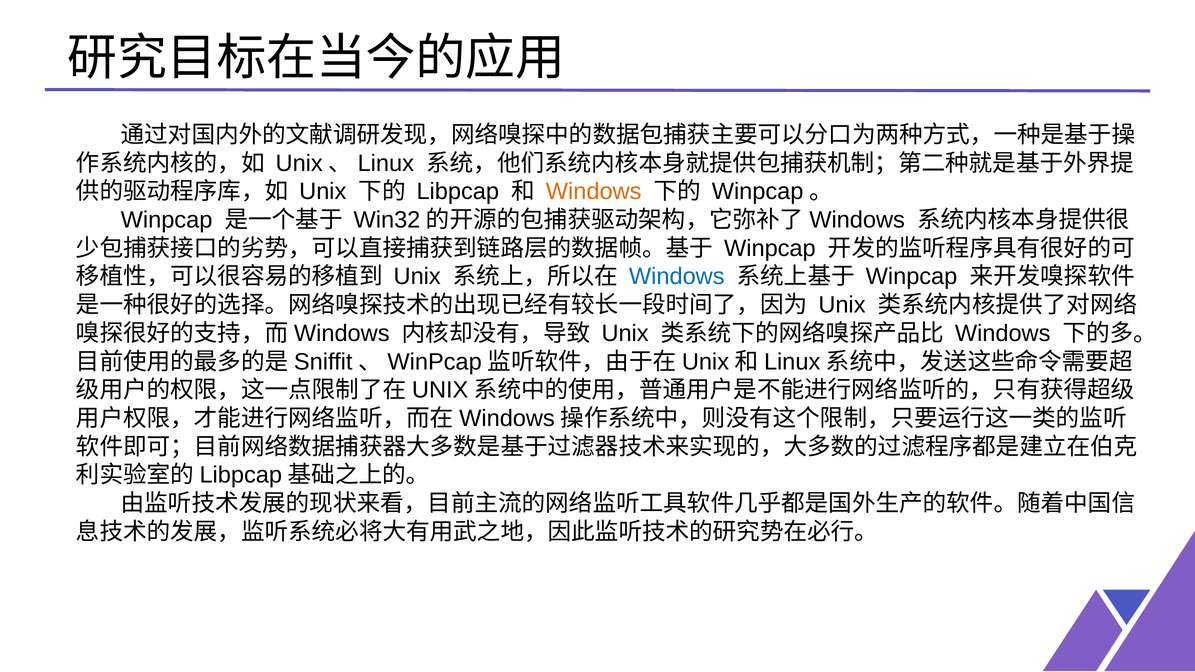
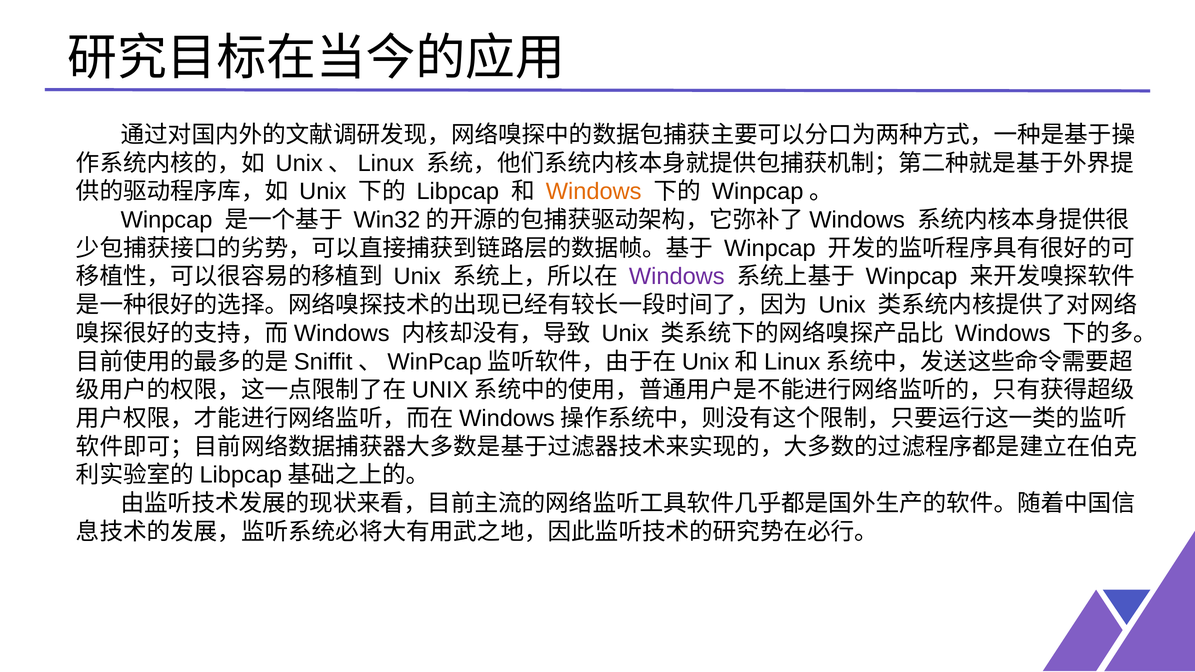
Windows at (677, 277) colour: blue -> purple
